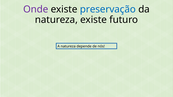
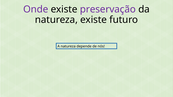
preservação colour: blue -> purple
